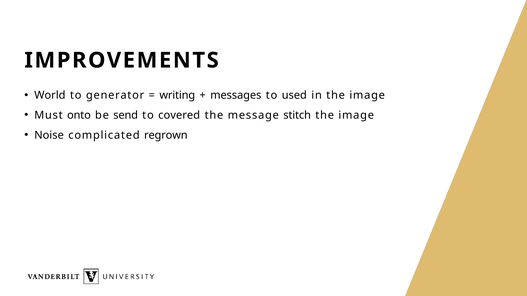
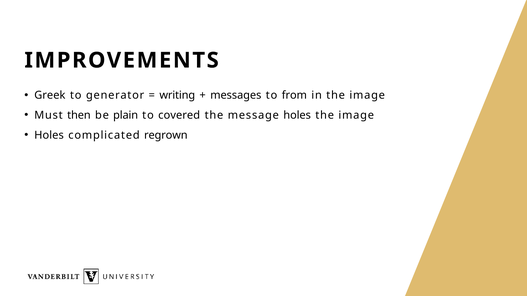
World: World -> Greek
used: used -> from
onto: onto -> then
send: send -> plain
message stitch: stitch -> holes
Noise at (49, 135): Noise -> Holes
